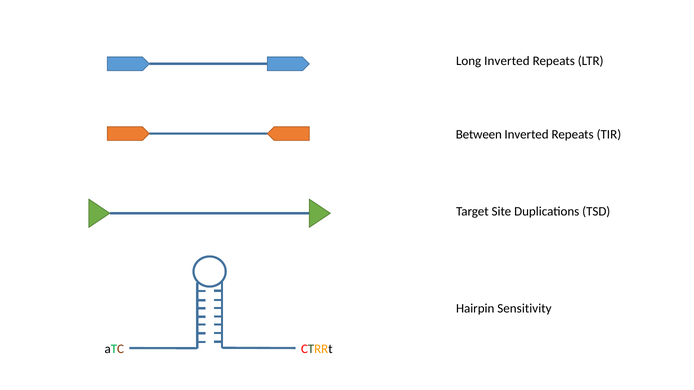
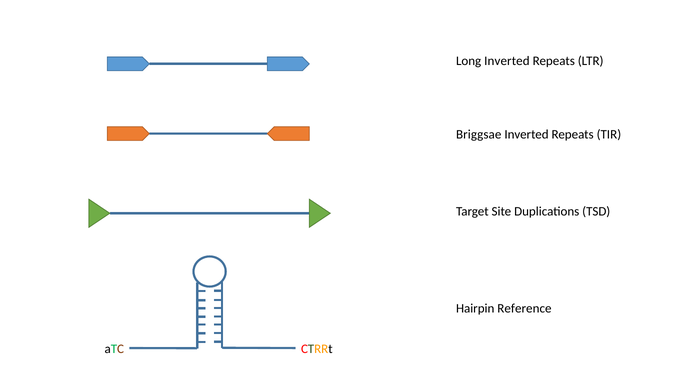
Between: Between -> Briggsae
Sensitivity: Sensitivity -> Reference
